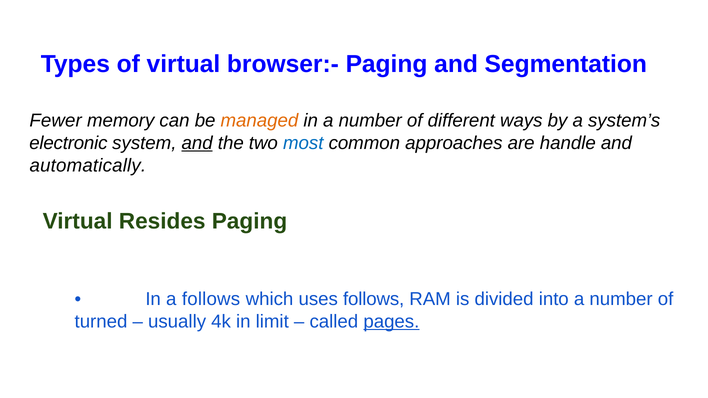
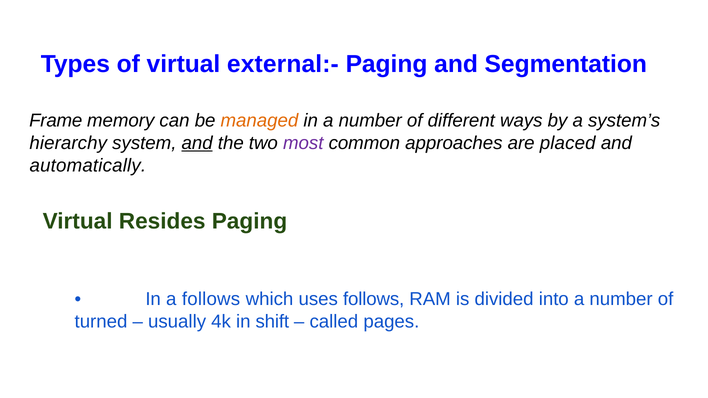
browser:-: browser:- -> external:-
Fewer: Fewer -> Frame
electronic: electronic -> hierarchy
most colour: blue -> purple
handle: handle -> placed
limit: limit -> shift
pages underline: present -> none
